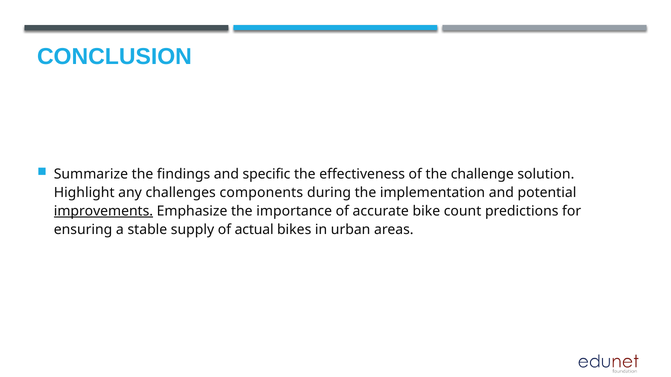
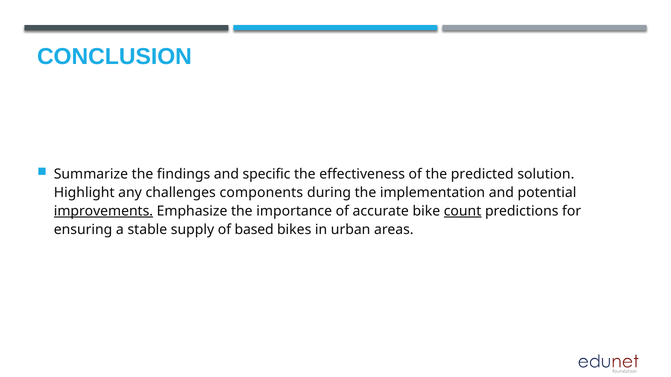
challenge: challenge -> predicted
count underline: none -> present
actual: actual -> based
